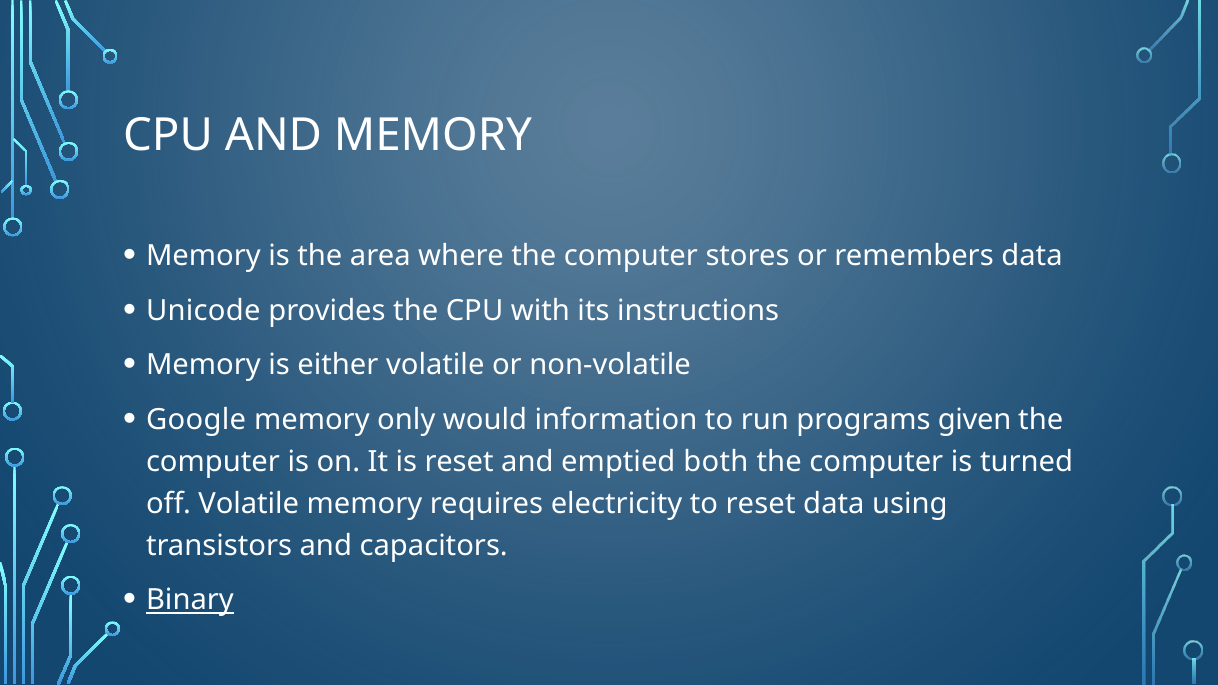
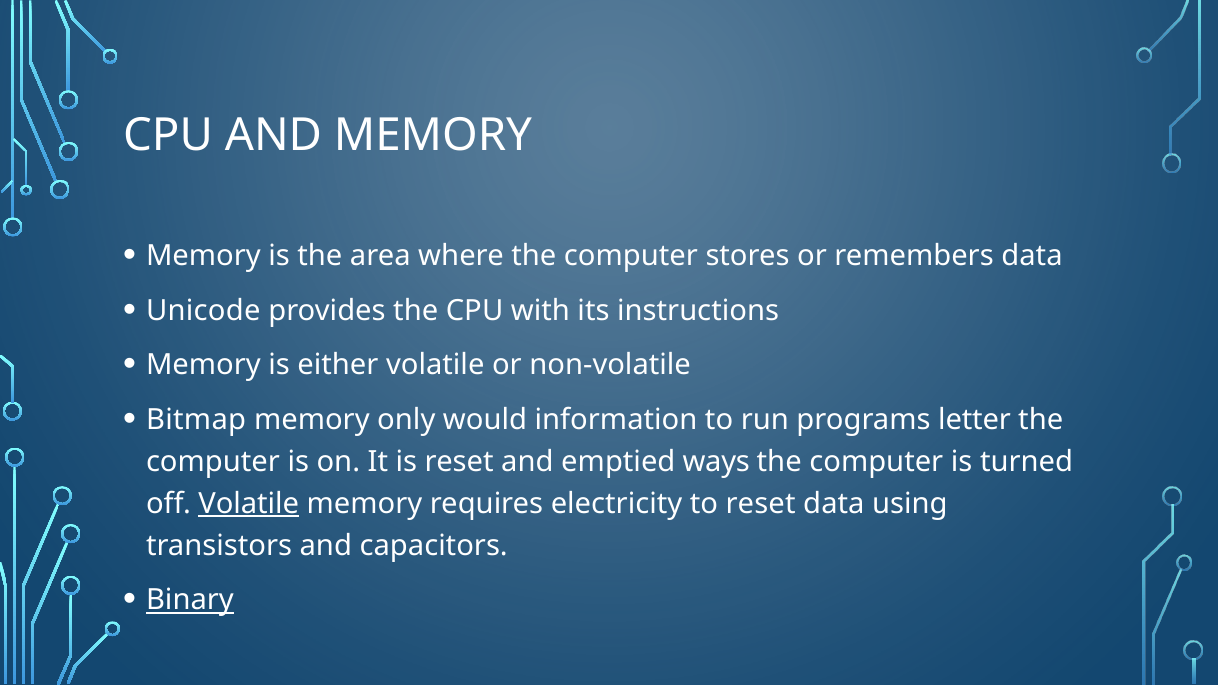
Google: Google -> Bitmap
given: given -> letter
both: both -> ways
Volatile at (249, 504) underline: none -> present
